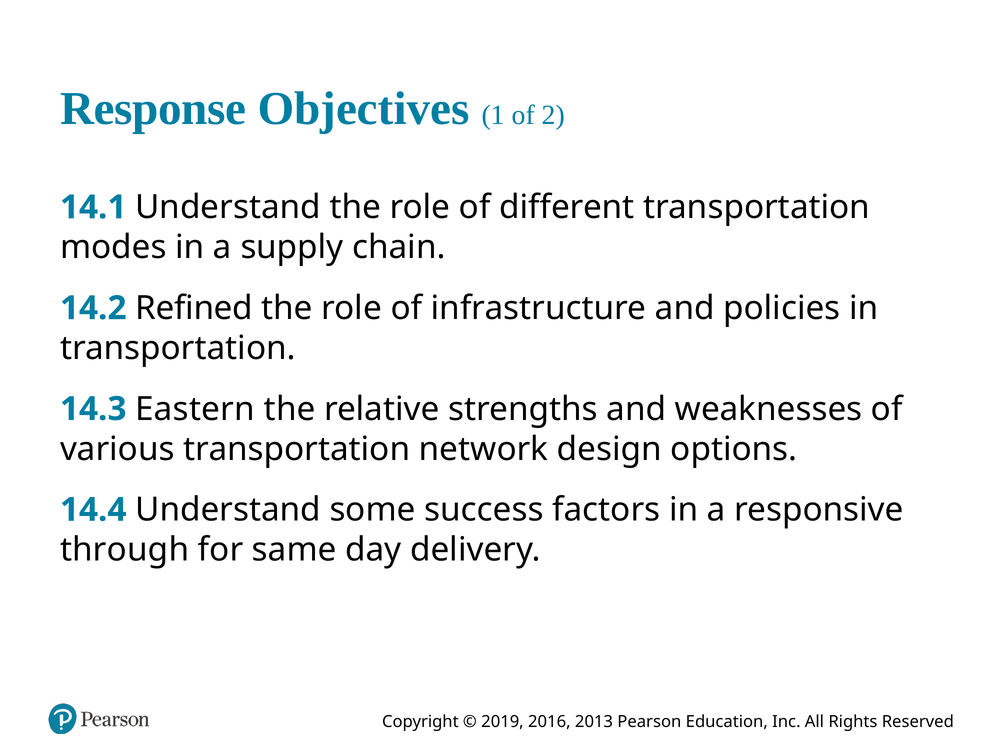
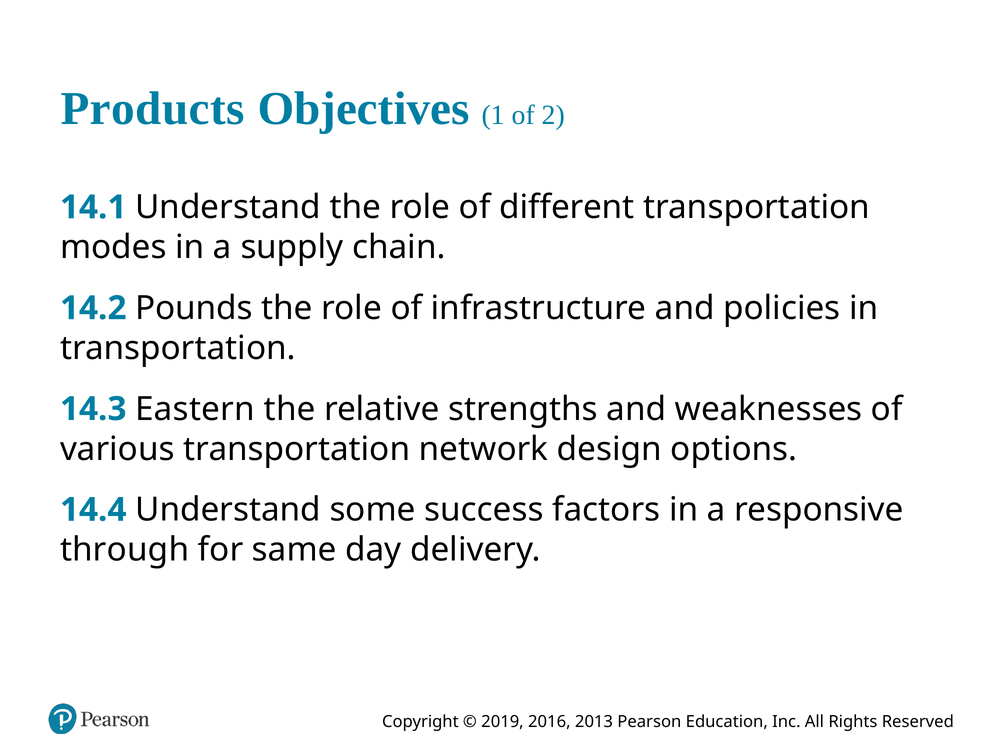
Response: Response -> Products
Refined: Refined -> Pounds
